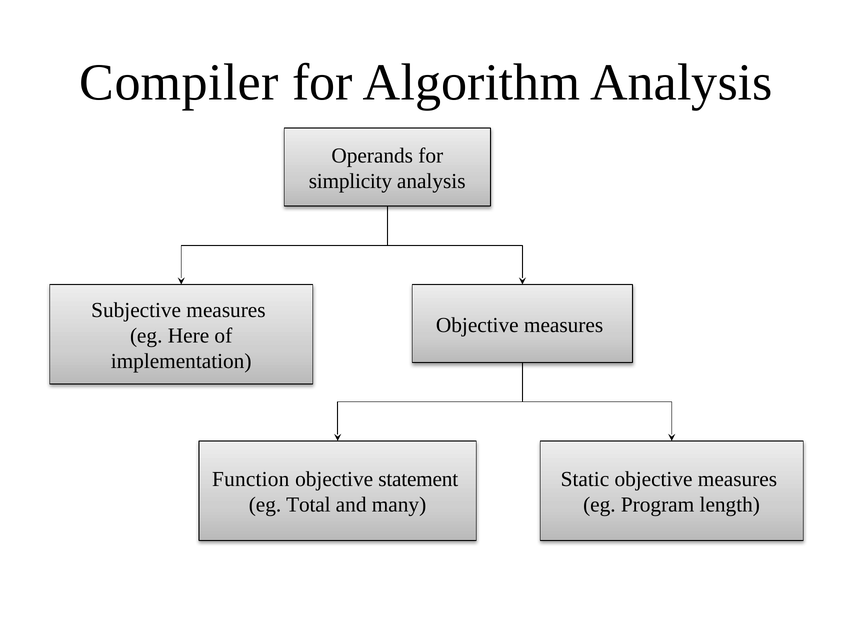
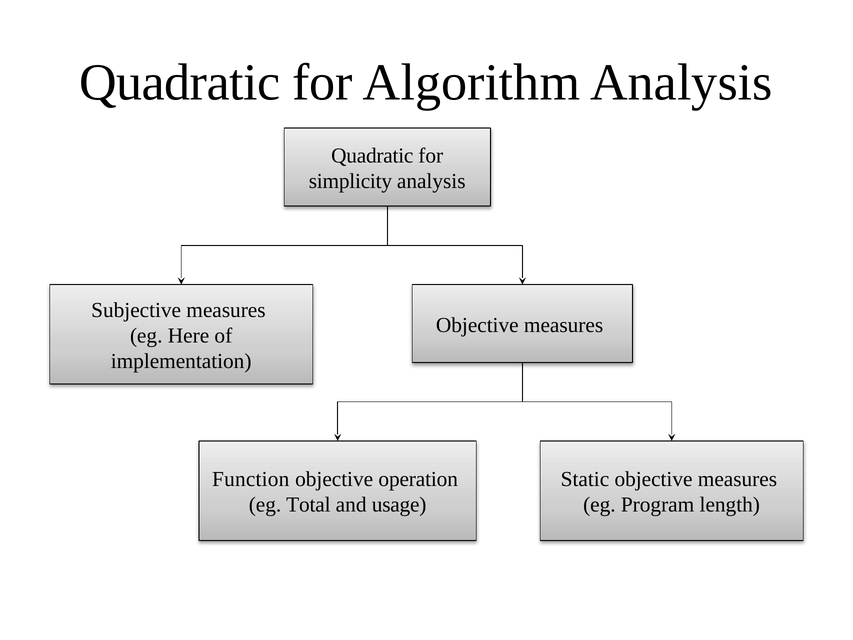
Compiler at (179, 83): Compiler -> Quadratic
Operands at (372, 156): Operands -> Quadratic
statement: statement -> operation
many: many -> usage
